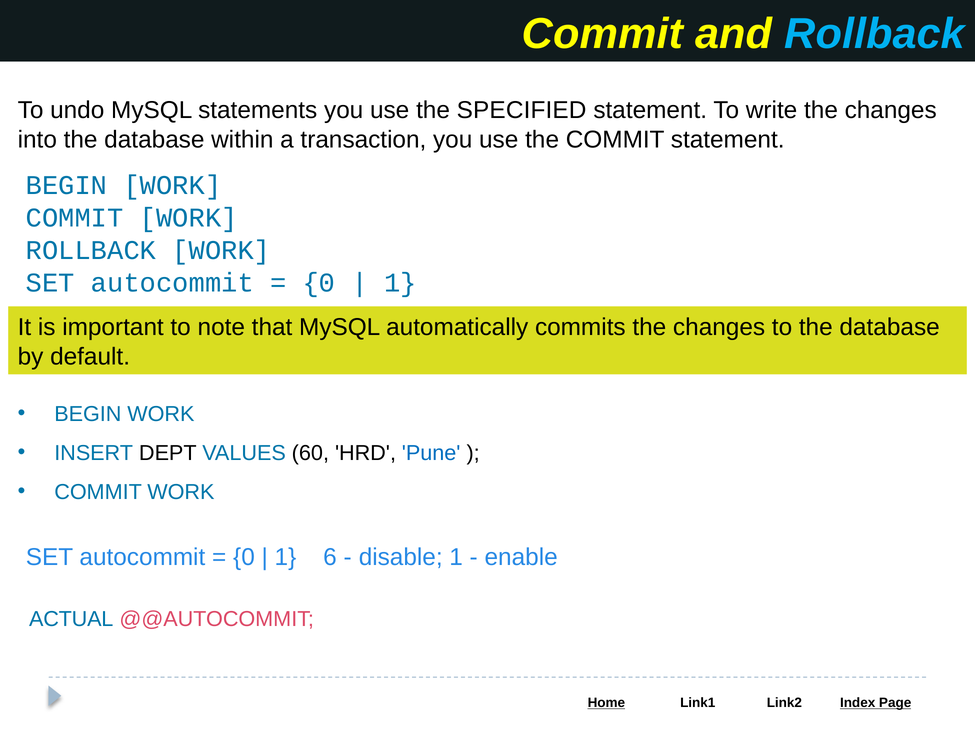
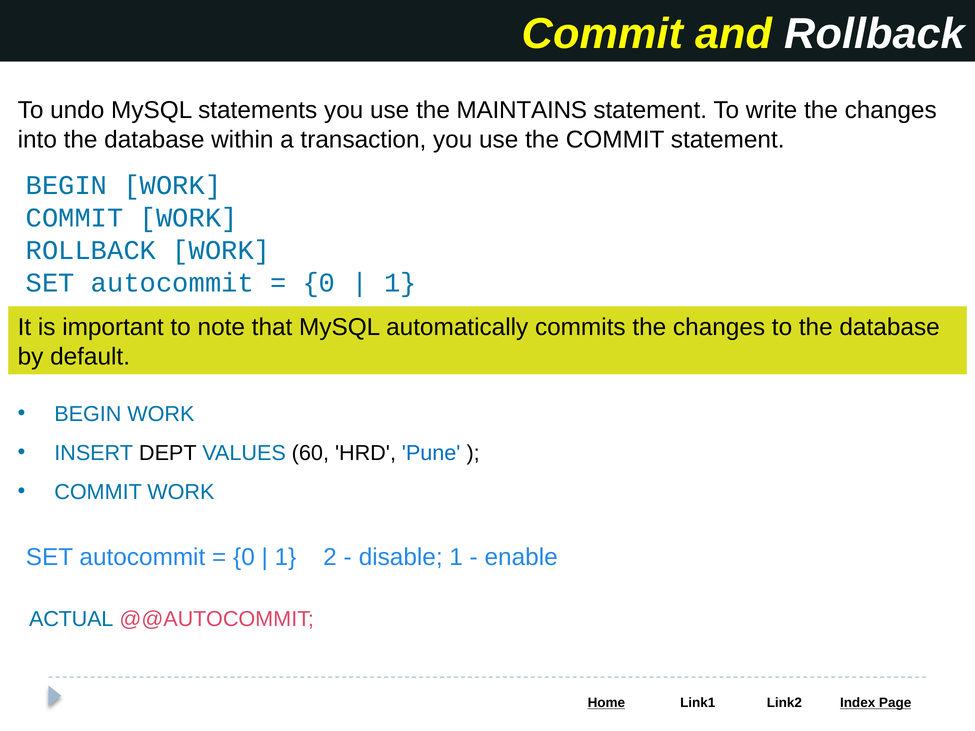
Rollback at (875, 34) colour: light blue -> white
SPECIFIED: SPECIFIED -> MAINTAINS
6: 6 -> 2
